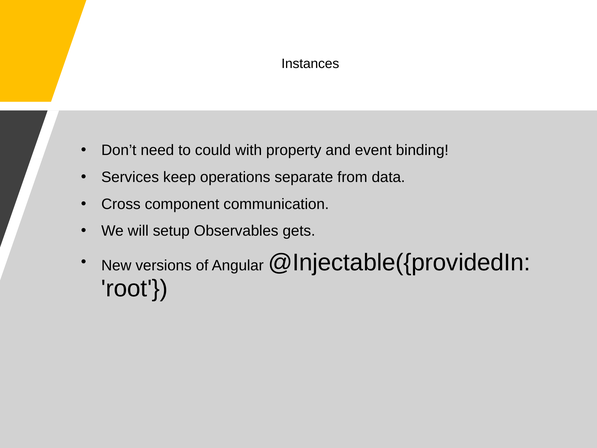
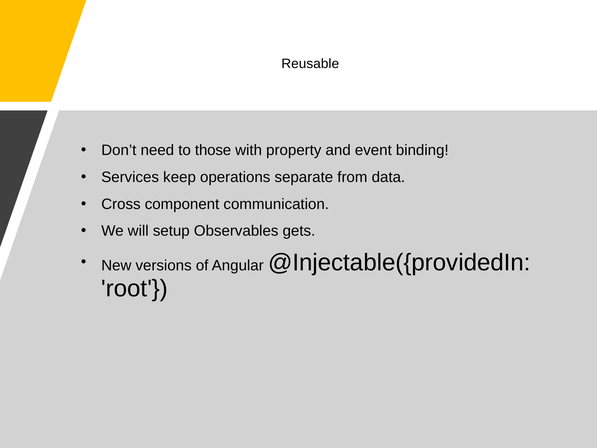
Instances: Instances -> Reusable
could: could -> those
